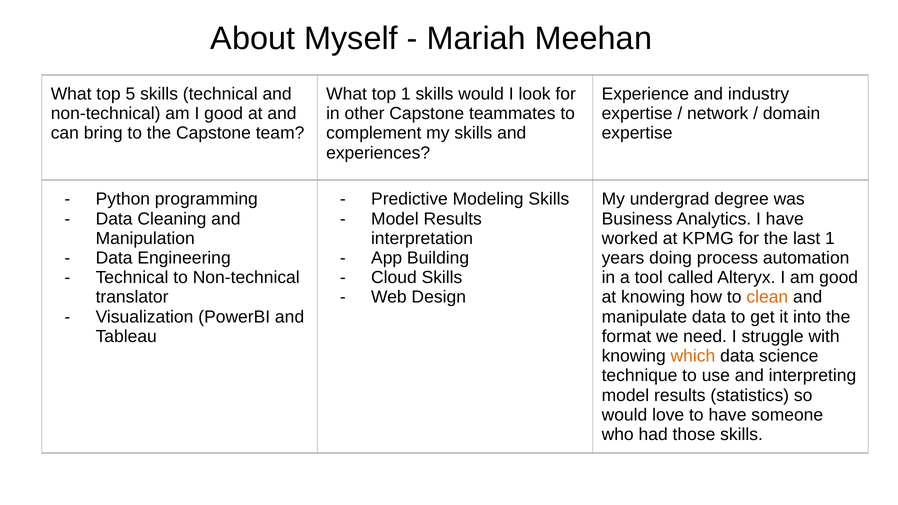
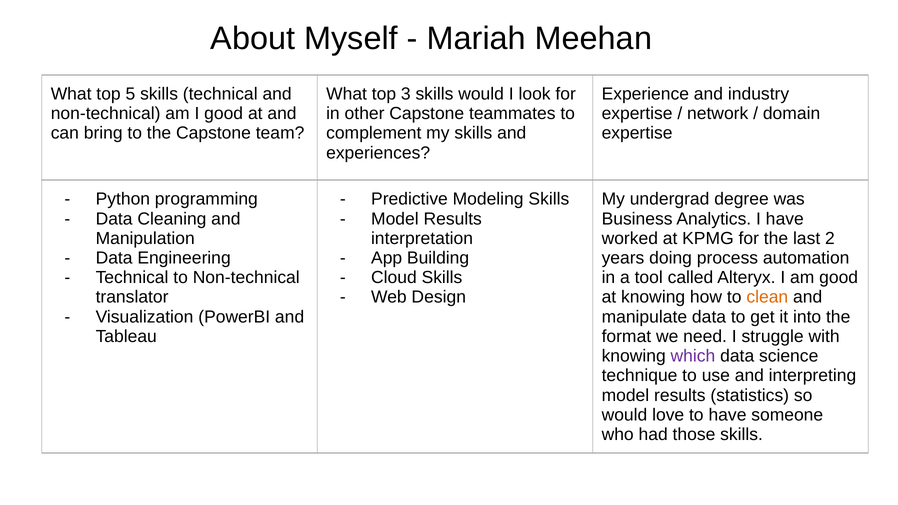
top 1: 1 -> 3
last 1: 1 -> 2
which colour: orange -> purple
